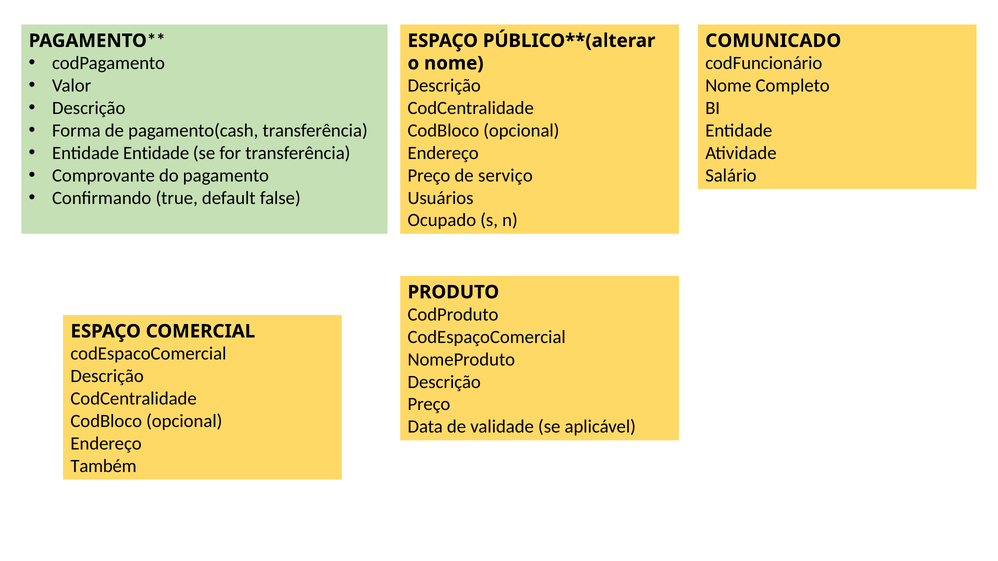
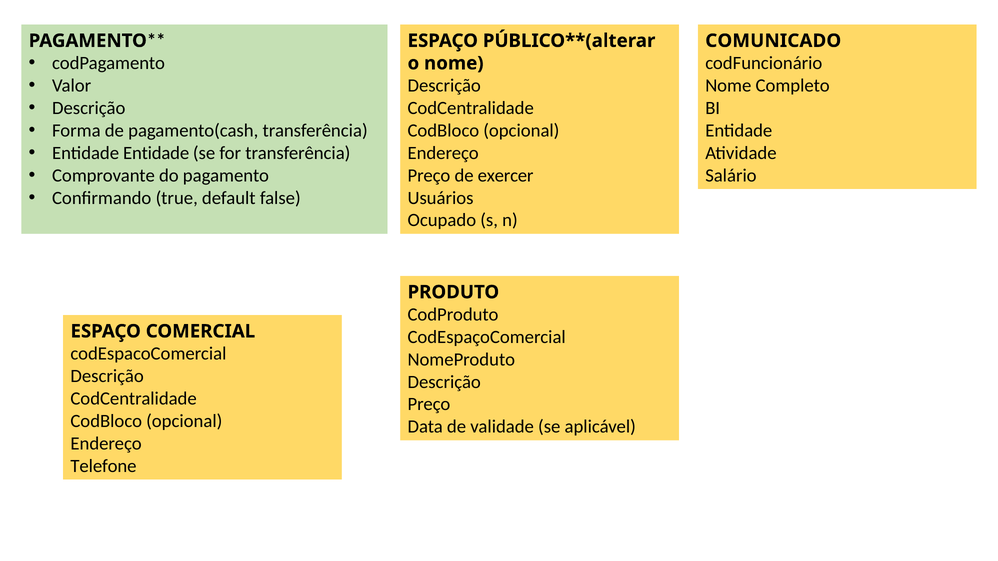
serviço: serviço -> exercer
Também: Também -> Telefone
